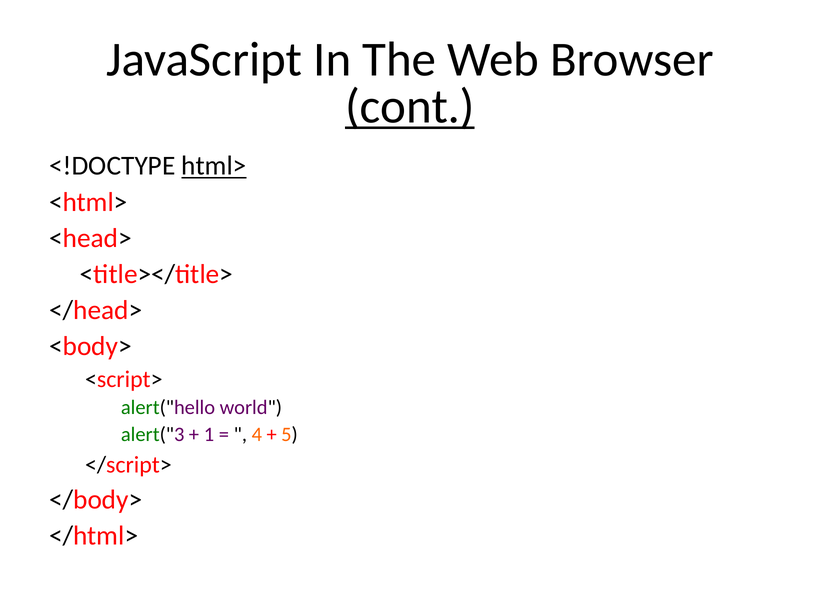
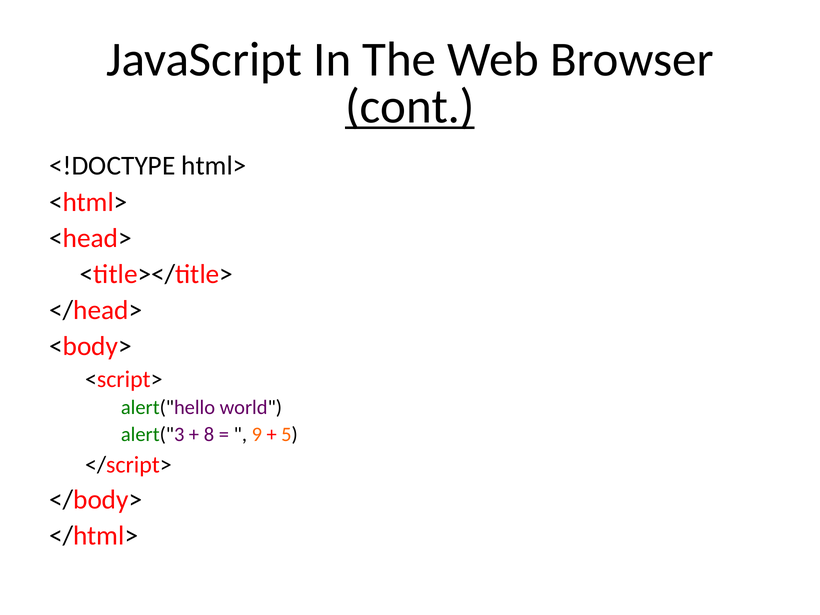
html> underline: present -> none
1: 1 -> 8
4: 4 -> 9
